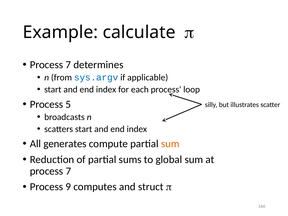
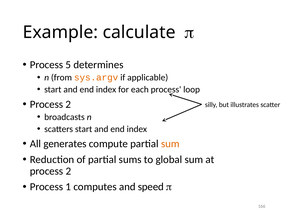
7 at (68, 65): 7 -> 5
sys.argv colour: blue -> orange
5 at (68, 104): 5 -> 2
7 at (68, 171): 7 -> 2
9: 9 -> 1
struct: struct -> speed
